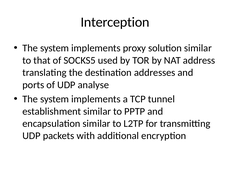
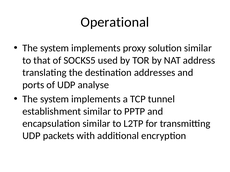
Interception: Interception -> Operational
